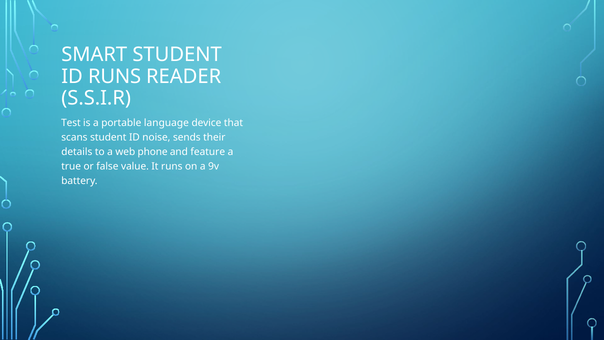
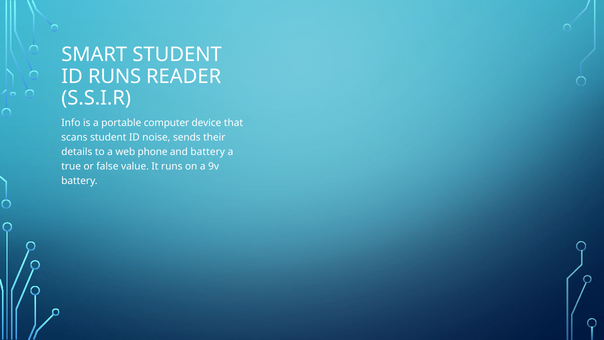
Test: Test -> Info
language: language -> computer
and feature: feature -> battery
